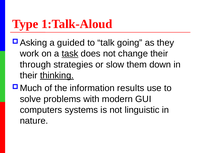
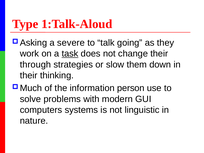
guided: guided -> severe
thinking underline: present -> none
results: results -> person
